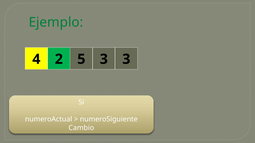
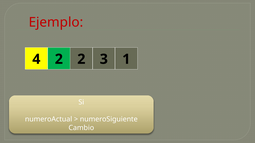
Ejemplo colour: green -> red
2 5: 5 -> 2
3 3: 3 -> 1
